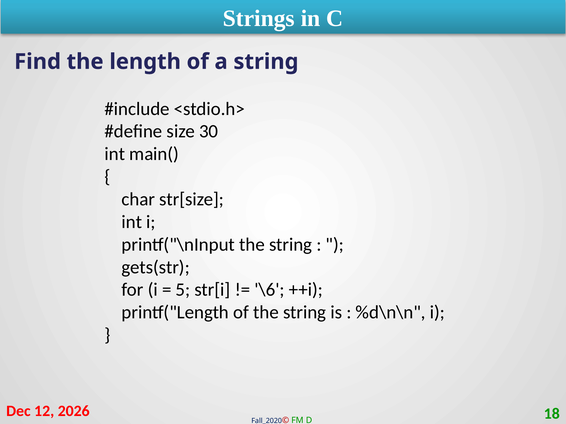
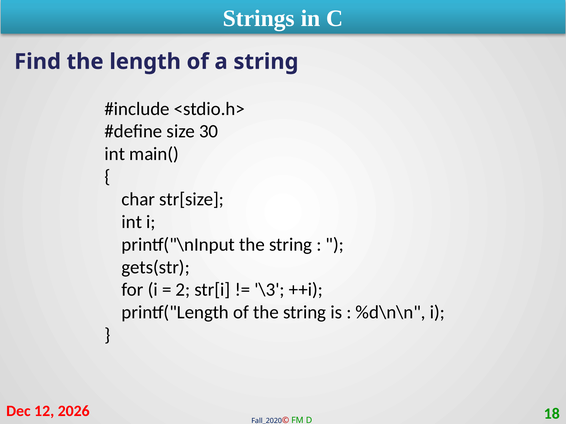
5: 5 -> 2
\6: \6 -> \3
